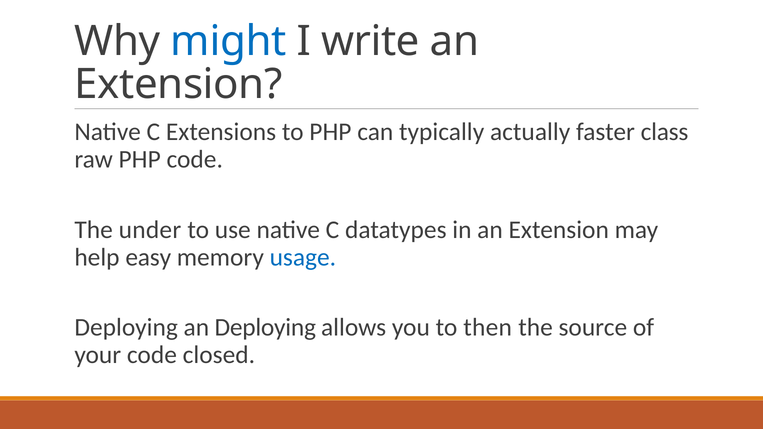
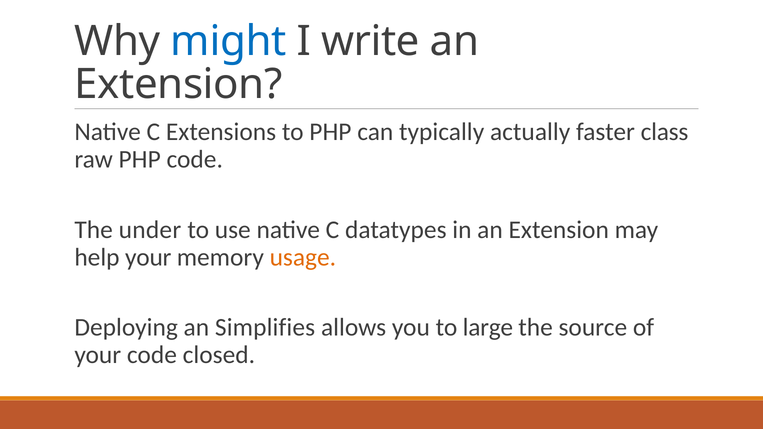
help easy: easy -> your
usage colour: blue -> orange
an Deploying: Deploying -> Simplifies
then: then -> large
